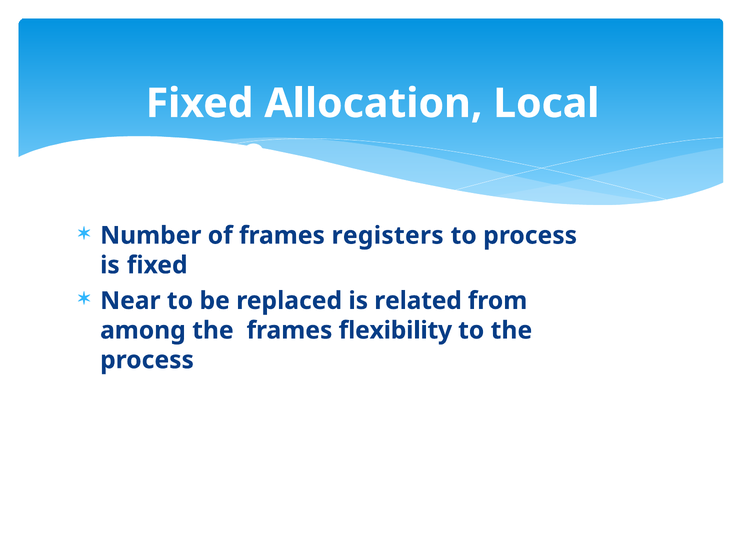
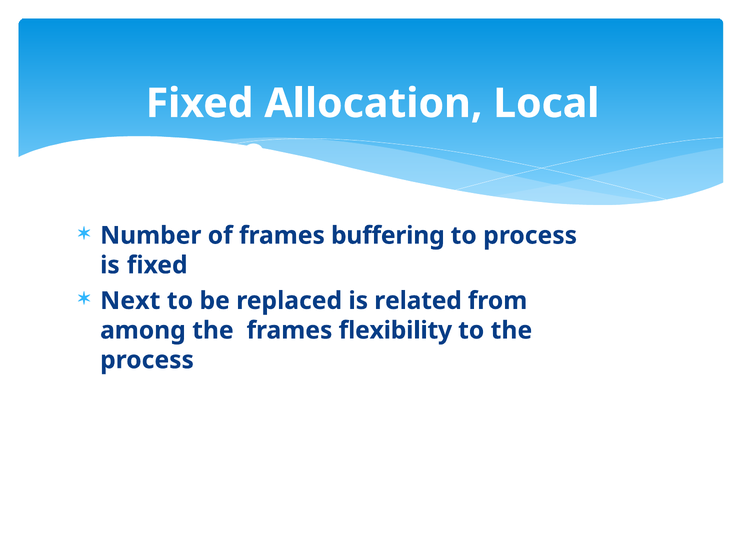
registers: registers -> buffering
Near: Near -> Next
